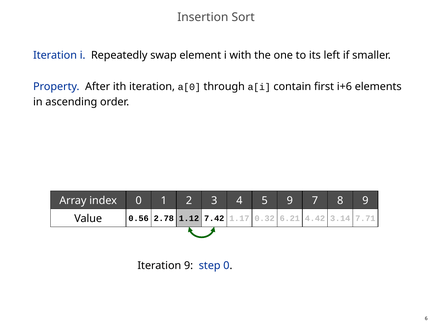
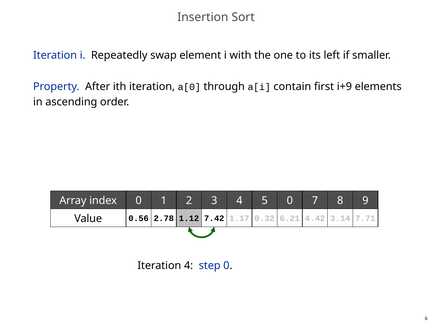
i+6: i+6 -> i+9
index 9: 9 -> 0
Iteration 9: 9 -> 4
